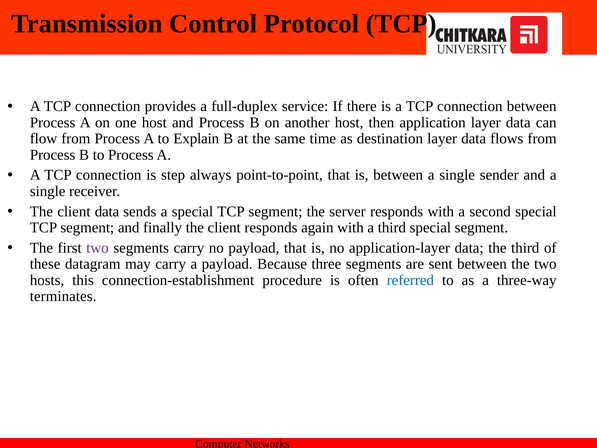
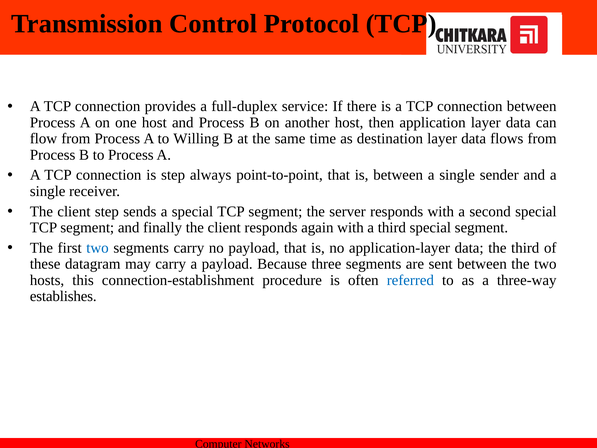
Explain: Explain -> Willing
client data: data -> step
two at (98, 248) colour: purple -> blue
terminates: terminates -> establishes
